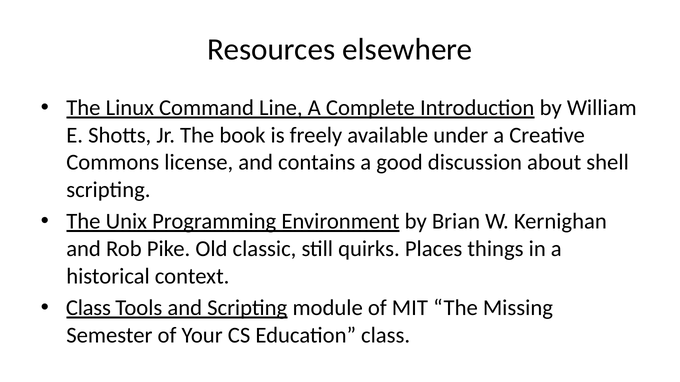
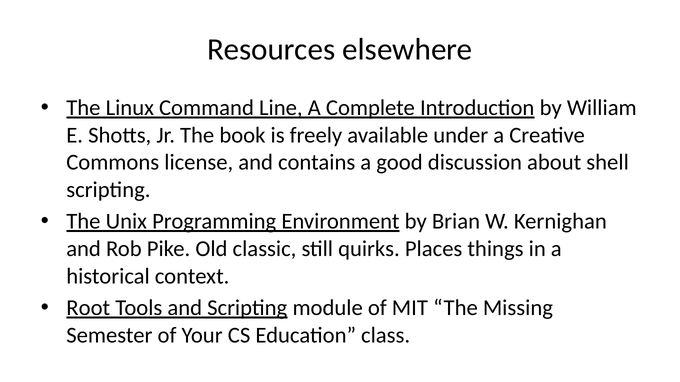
Class at (88, 308): Class -> Root
